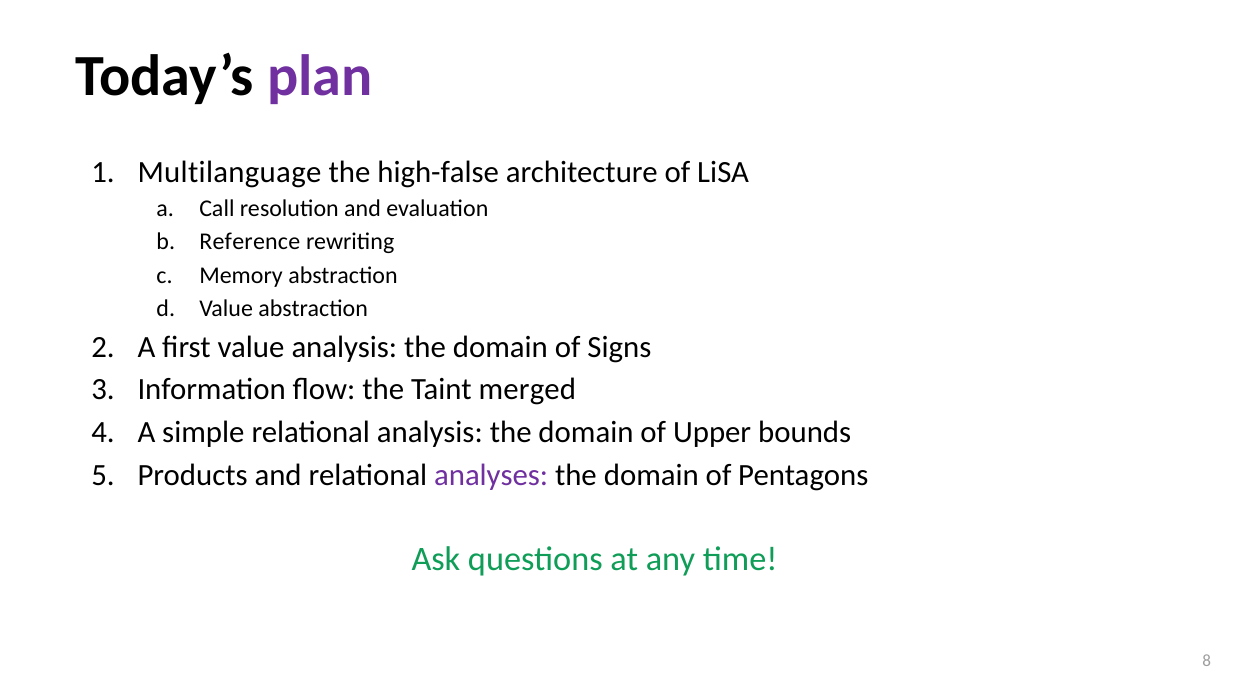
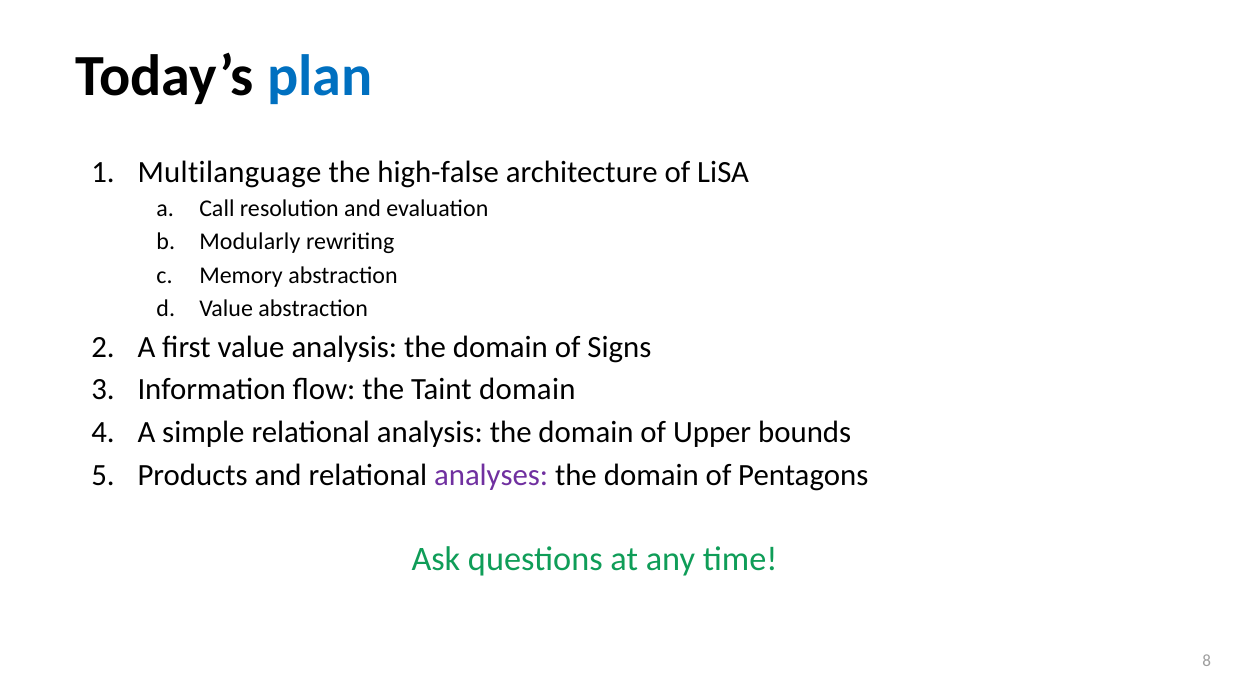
plan colour: purple -> blue
Reference: Reference -> Modularly
Taint merged: merged -> domain
